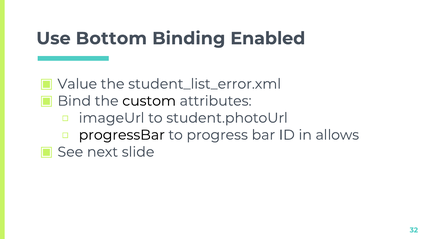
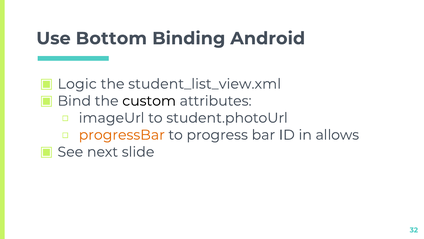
Enabled: Enabled -> Android
Value: Value -> Logic
student_list_error.xml: student_list_error.xml -> student_list_view.xml
progressBar colour: black -> orange
